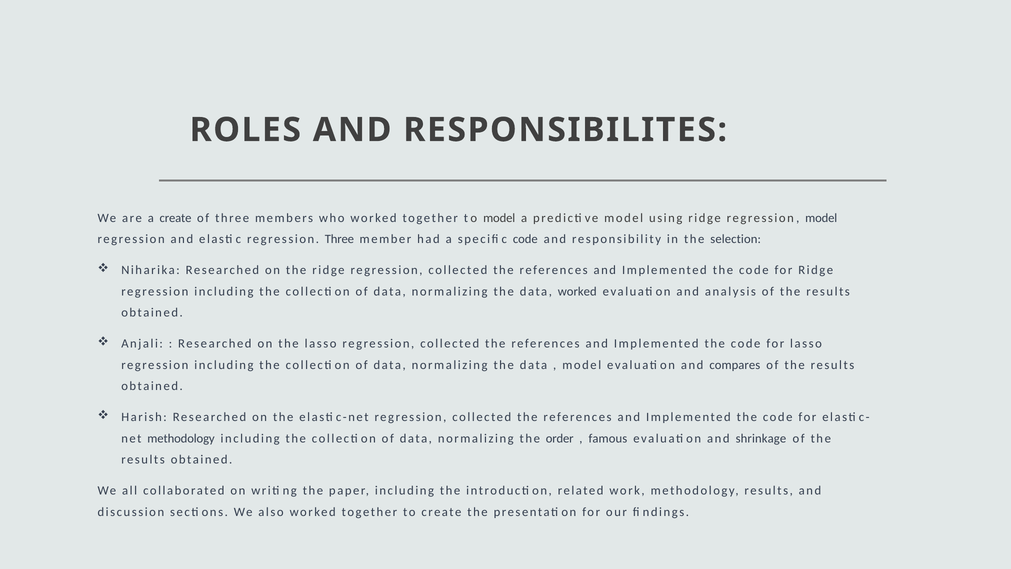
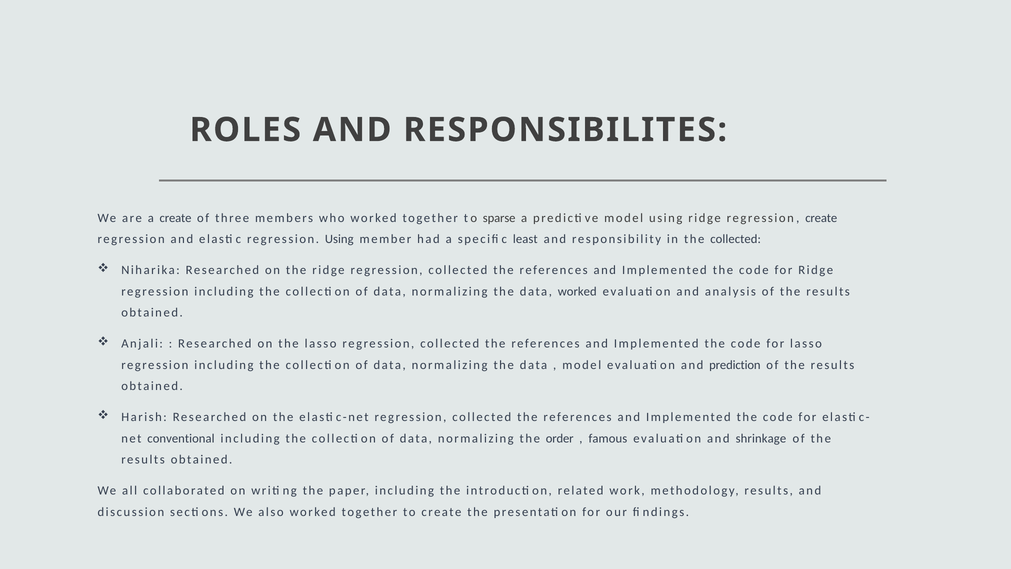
to model: model -> sparse
regression model: model -> create
regression Three: Three -> Using
code at (525, 239): code -> least
the selection: selection -> collected
compares: compares -> prediction
methodology at (181, 438): methodology -> conventional
